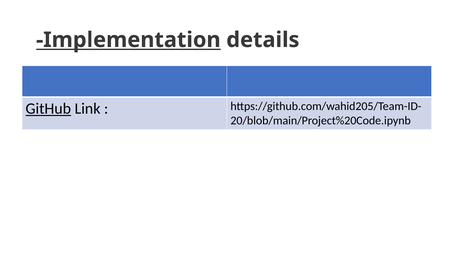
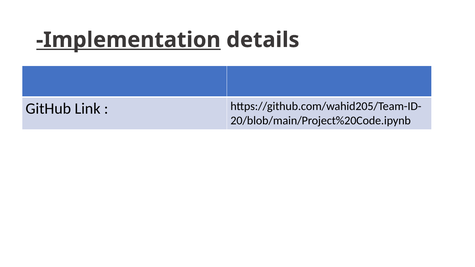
GitHub underline: present -> none
